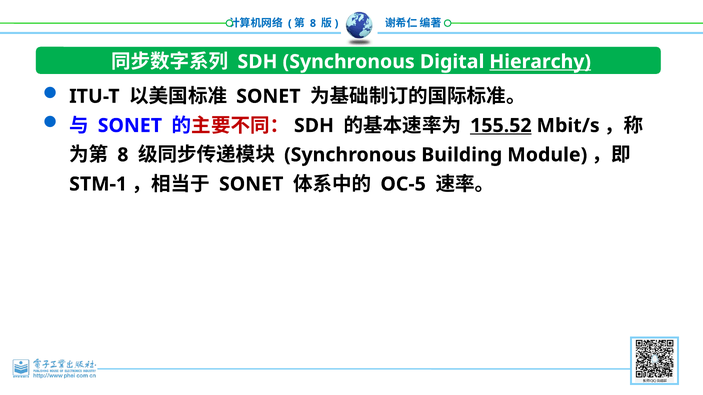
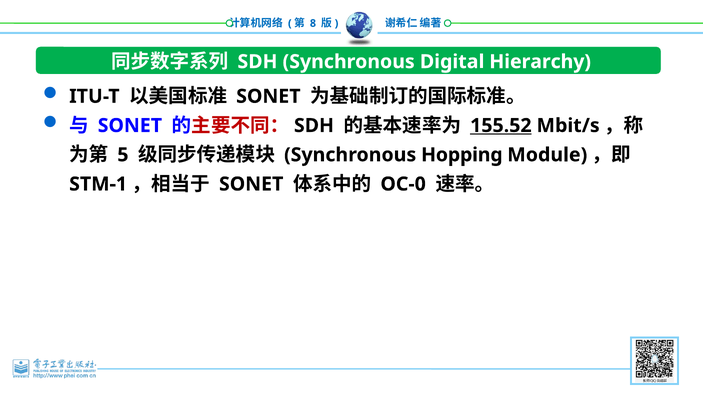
Hierarchy underline: present -> none
8 at (123, 155): 8 -> 5
Building: Building -> Hopping
OC-5: OC-5 -> OC-0
